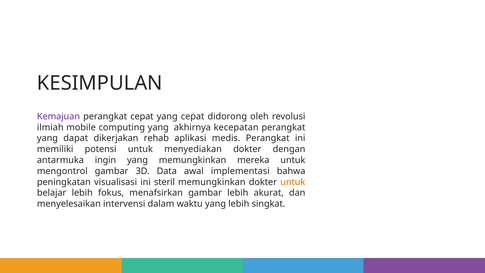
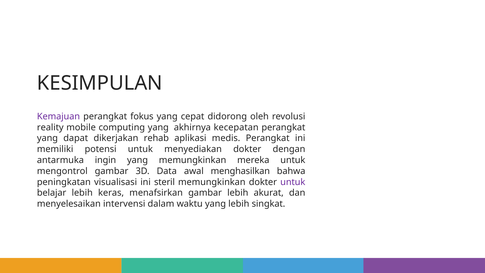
perangkat cepat: cepat -> fokus
ilmiah: ilmiah -> reality
implementasi: implementasi -> menghasilkan
untuk at (293, 182) colour: orange -> purple
fokus: fokus -> keras
